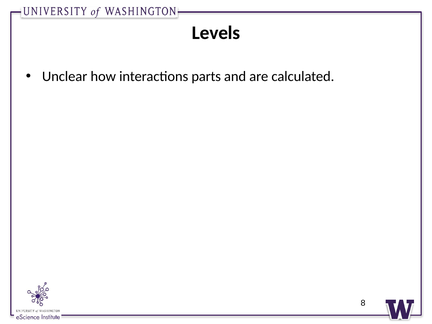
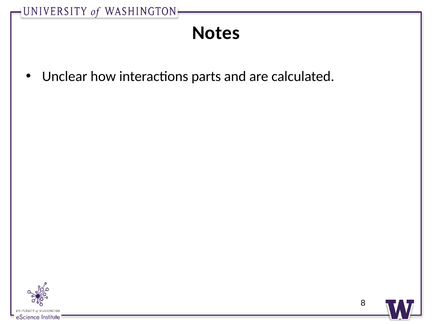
Levels: Levels -> Notes
